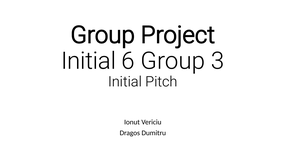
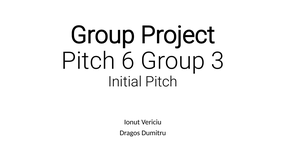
Initial at (89, 61): Initial -> Pitch
